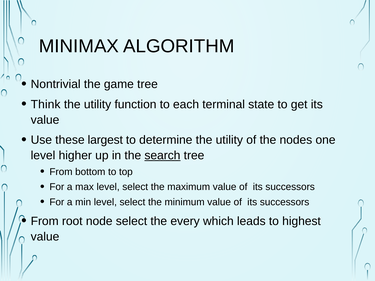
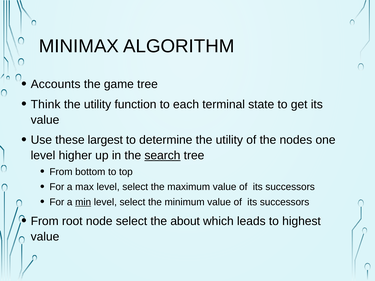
Nontrivial: Nontrivial -> Accounts
min underline: none -> present
every: every -> about
